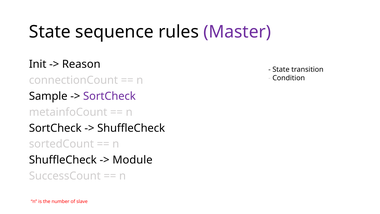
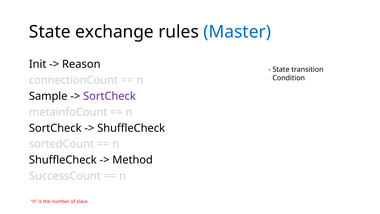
sequence: sequence -> exchange
Master colour: purple -> blue
Module: Module -> Method
